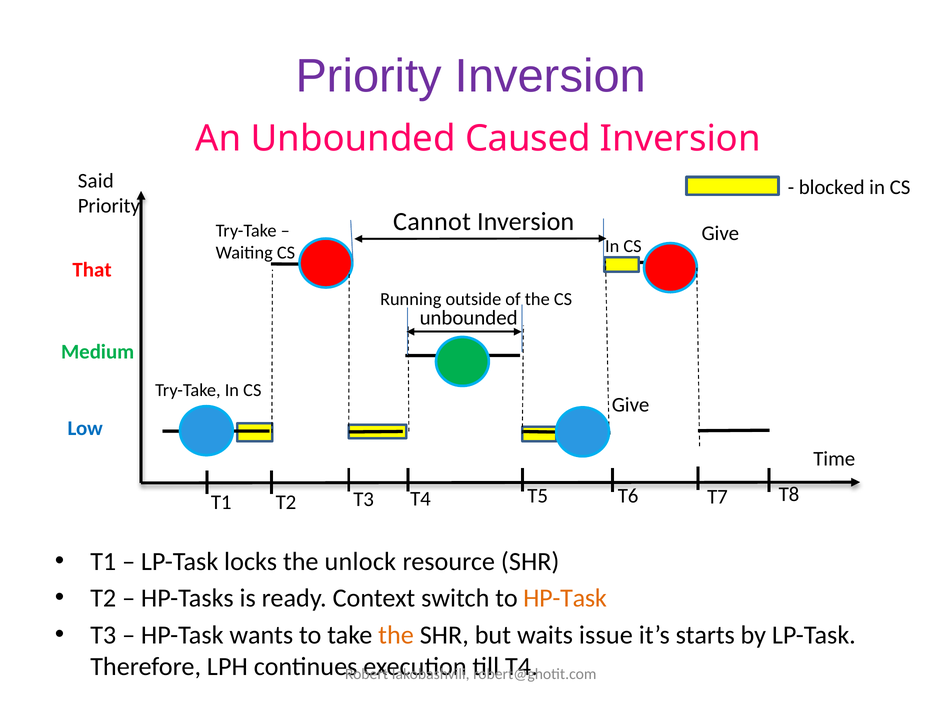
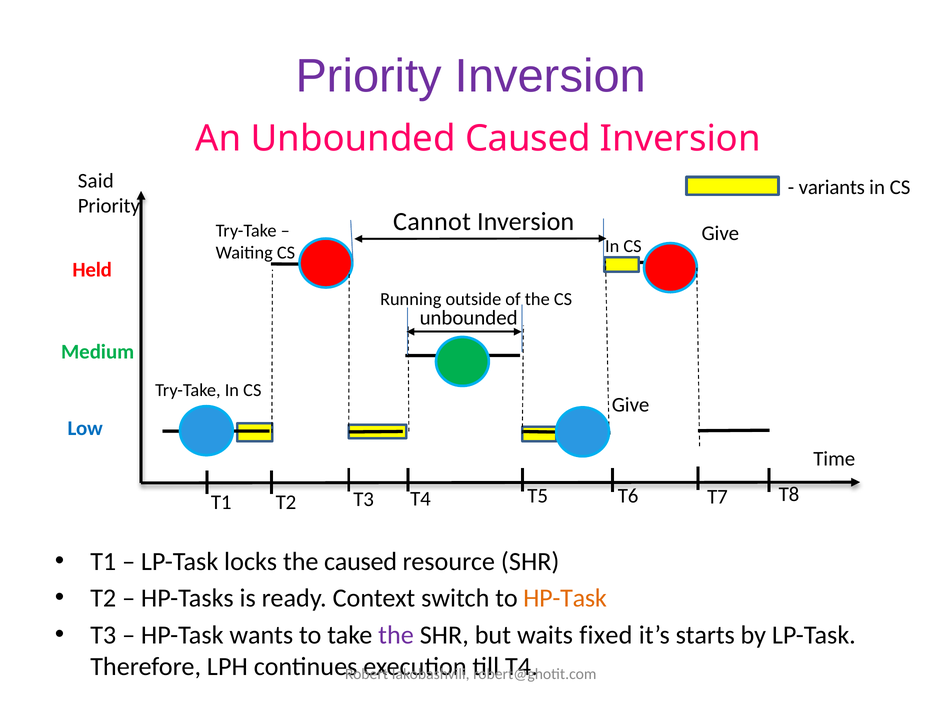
blocked: blocked -> variants
That: That -> Held
the unlock: unlock -> caused
the at (396, 635) colour: orange -> purple
issue: issue -> fixed
